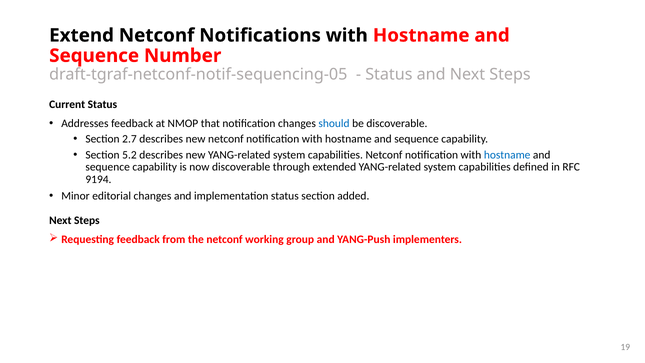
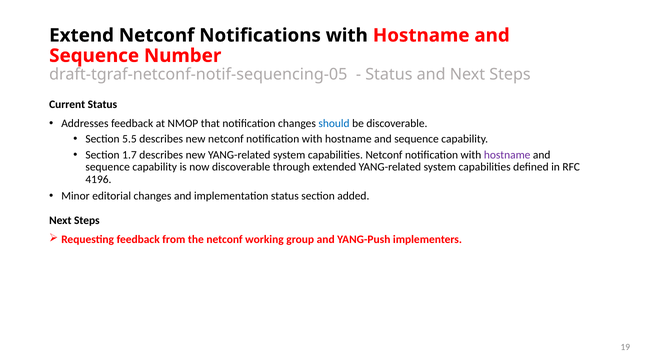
2.7: 2.7 -> 5.5
5.2: 5.2 -> 1.7
hostname at (507, 155) colour: blue -> purple
9194: 9194 -> 4196
